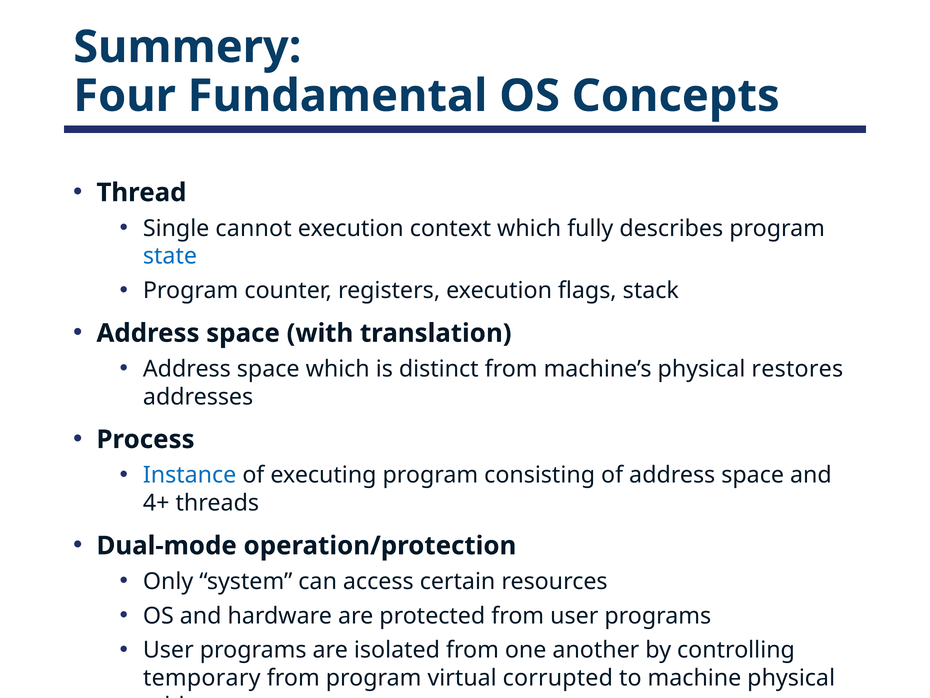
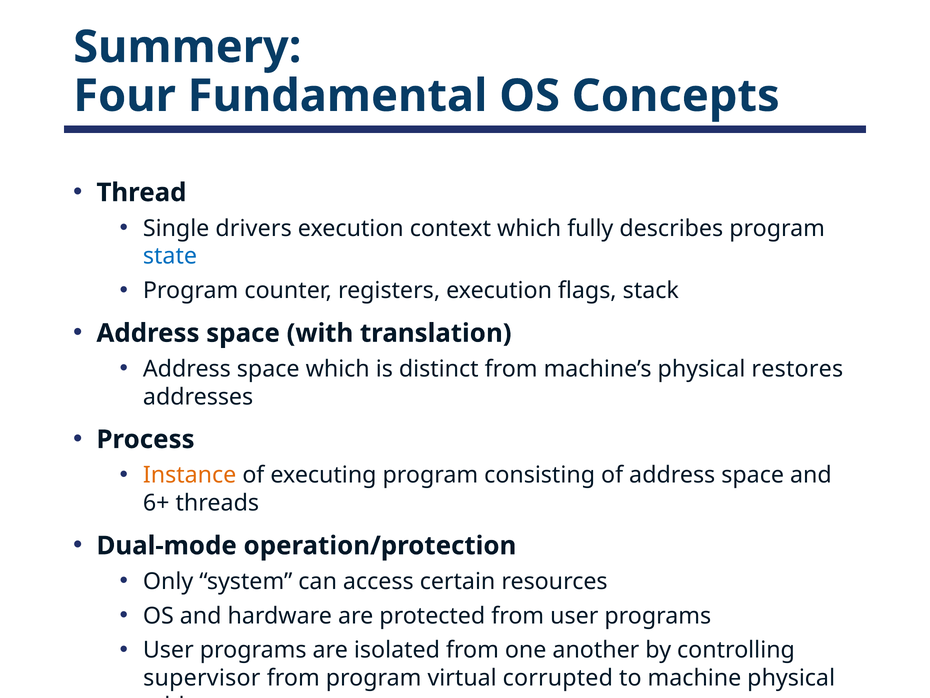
cannot: cannot -> drivers
Instance colour: blue -> orange
4+: 4+ -> 6+
temporary: temporary -> supervisor
